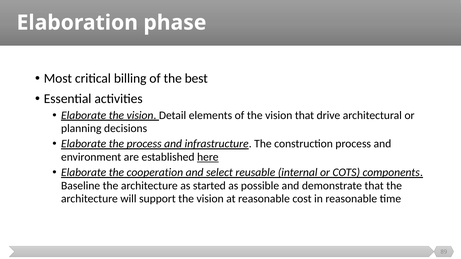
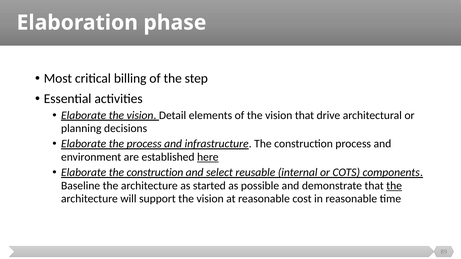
best: best -> step
Elaborate the cooperation: cooperation -> construction
the at (394, 186) underline: none -> present
